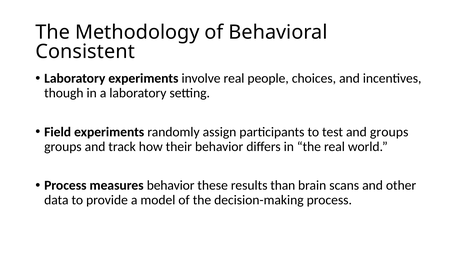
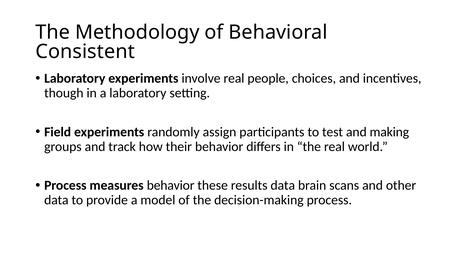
and groups: groups -> making
results than: than -> data
